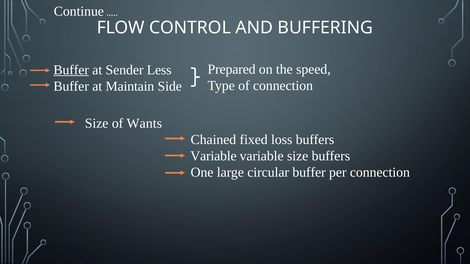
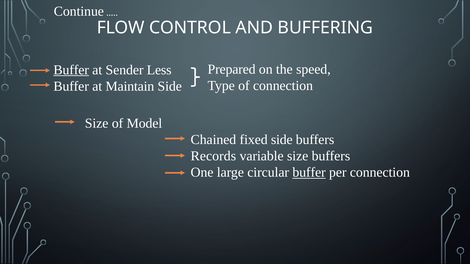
Wants: Wants -> Model
fixed loss: loss -> side
Variable at (213, 156): Variable -> Records
buffer at (309, 173) underline: none -> present
